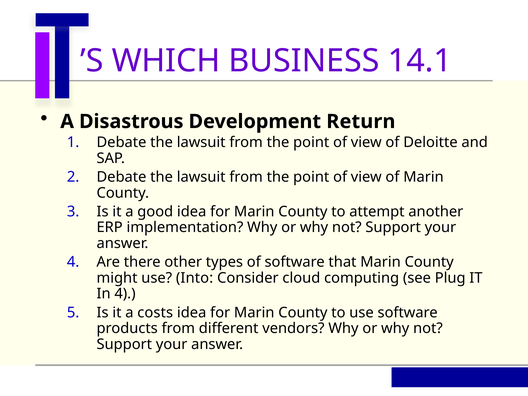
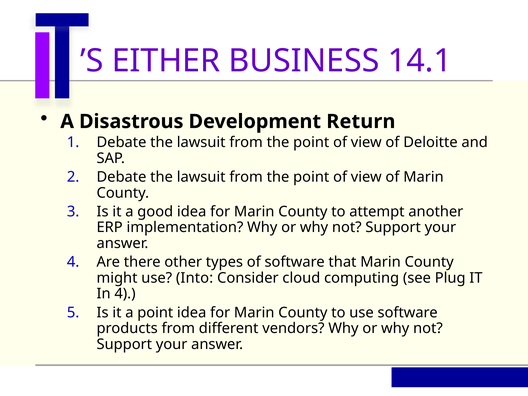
WHICH: WHICH -> EITHER
a costs: costs -> point
